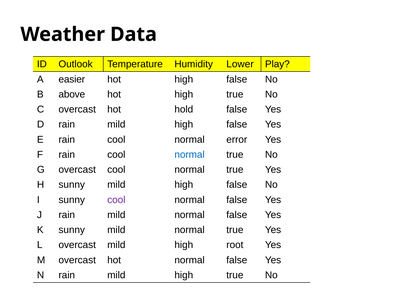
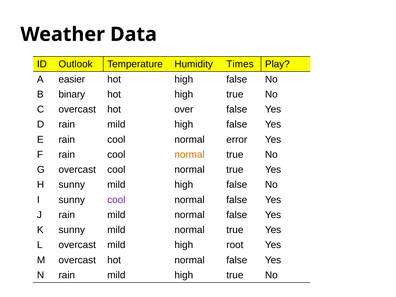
Lower: Lower -> Times
above: above -> binary
hold: hold -> over
normal at (190, 155) colour: blue -> orange
